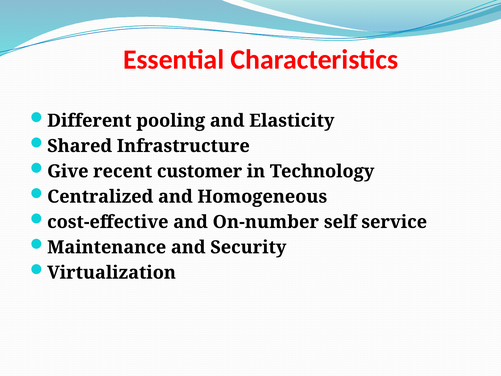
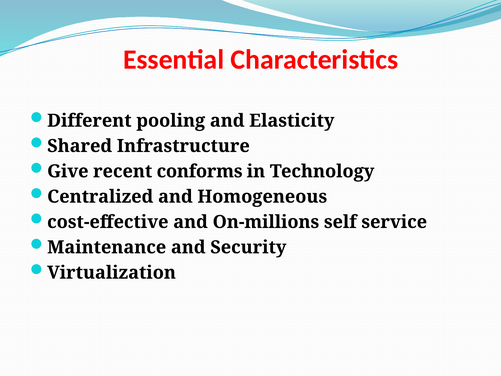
customer: customer -> conforms
On-number: On-number -> On-millions
